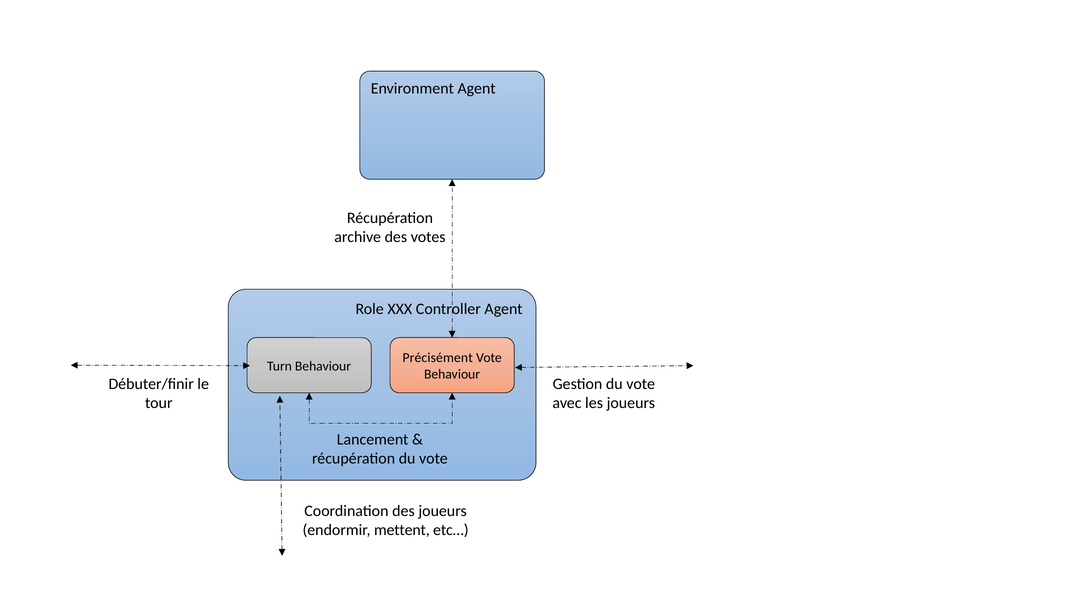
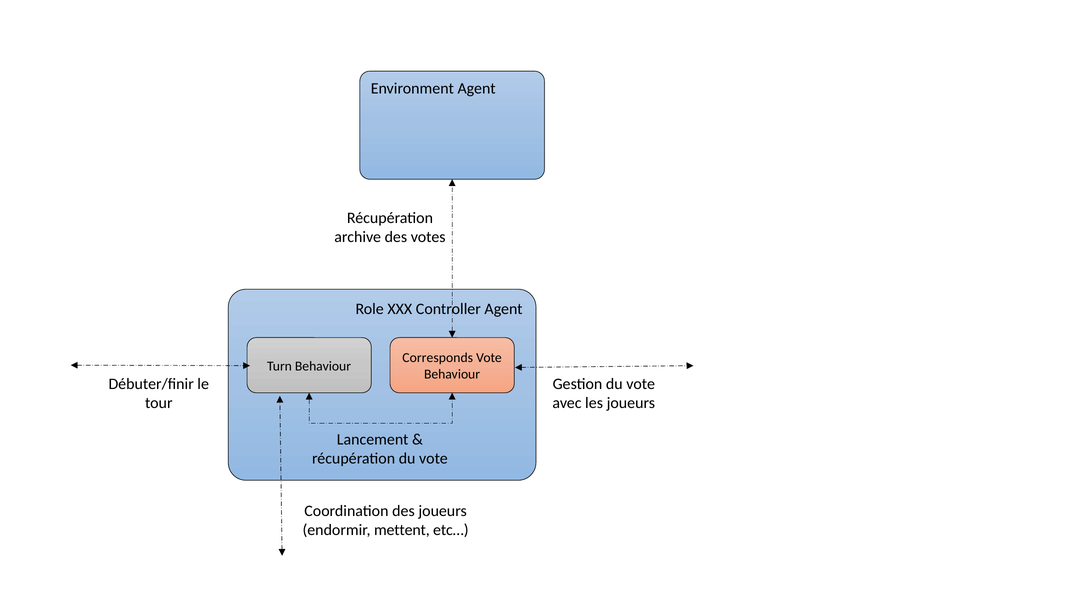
Précisément: Précisément -> Corresponds
